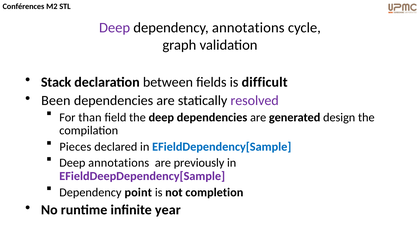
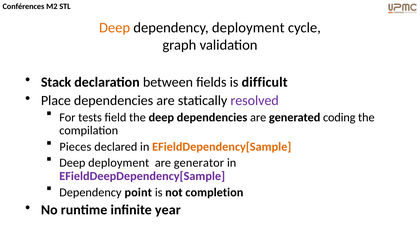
Deep at (115, 28) colour: purple -> orange
dependency annotations: annotations -> deployment
Been: Been -> Place
than: than -> tests
design: design -> coding
EFieldDependency[Sample colour: blue -> orange
Deep annotations: annotations -> deployment
previously: previously -> generator
